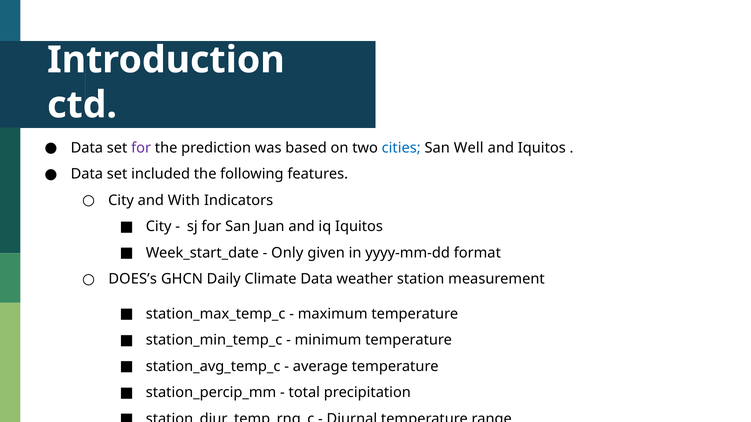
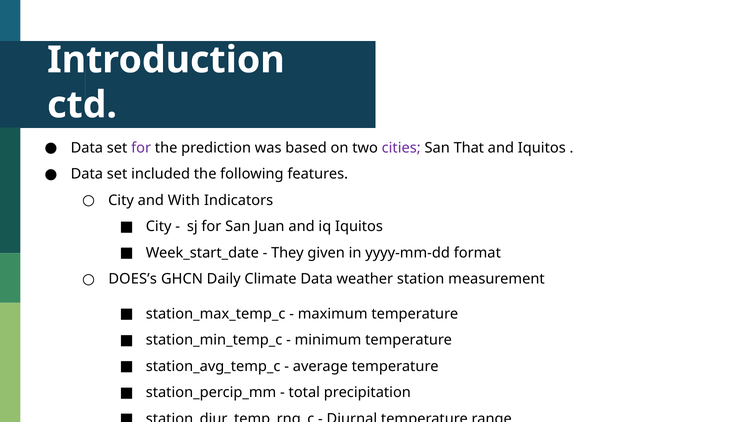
cities colour: blue -> purple
Well: Well -> That
Only: Only -> They
